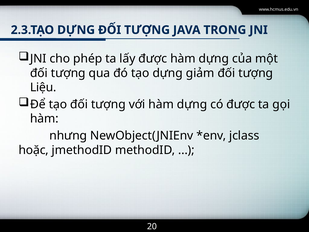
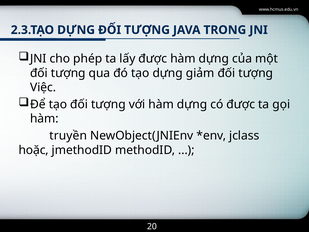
Liệu: Liệu -> Việc
nhưng: nhưng -> truyền
